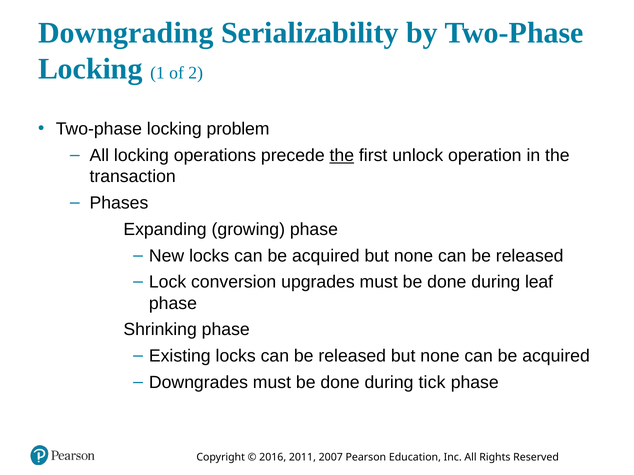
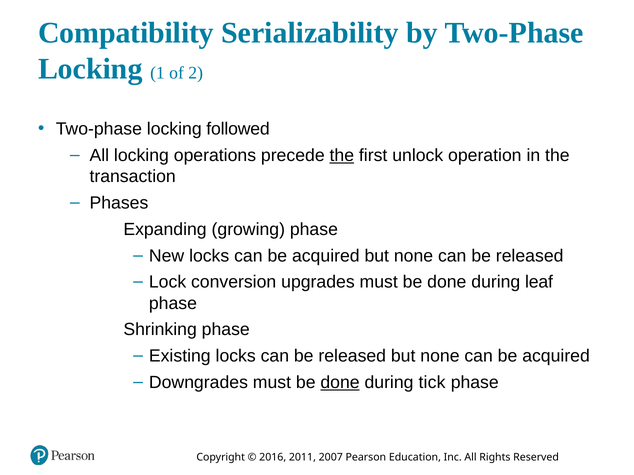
Downgrading: Downgrading -> Compatibility
problem: problem -> followed
done at (340, 383) underline: none -> present
